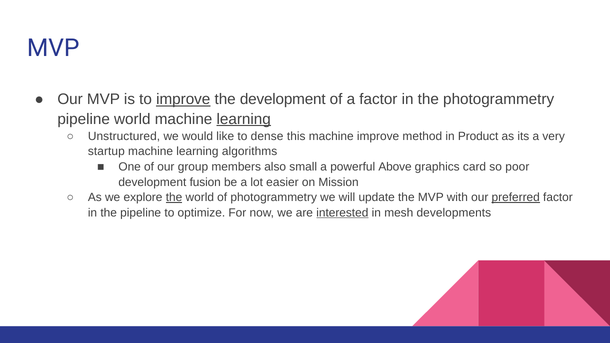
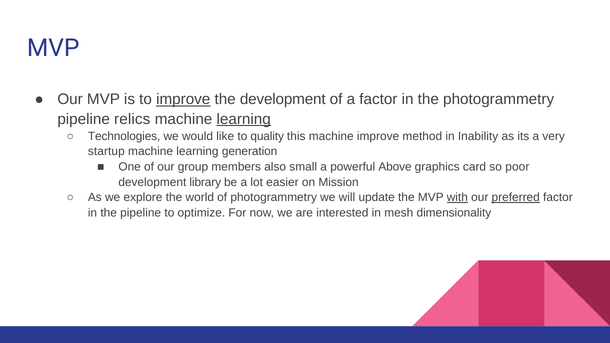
pipeline world: world -> relics
Unstructured: Unstructured -> Technologies
dense: dense -> quality
Product: Product -> Inability
algorithms: algorithms -> generation
fusion: fusion -> library
the at (174, 198) underline: present -> none
with underline: none -> present
interested underline: present -> none
developments: developments -> dimensionality
